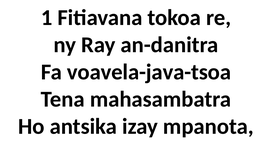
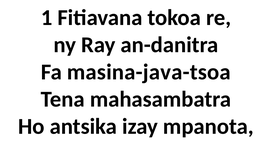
voavela-java-tsoa: voavela-java-tsoa -> masina-java-tsoa
